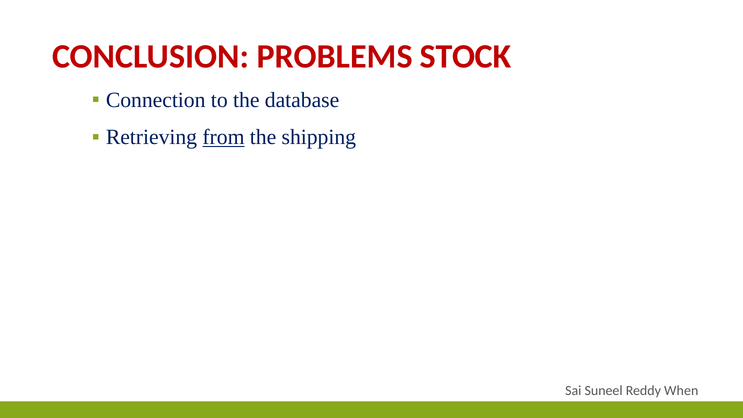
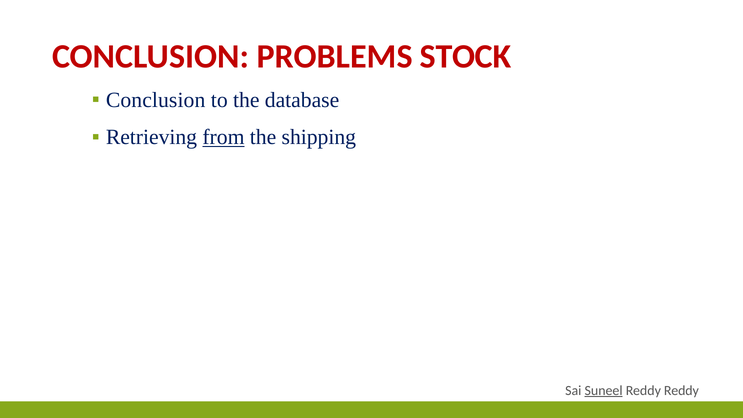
Connection at (156, 100): Connection -> Conclusion
Suneel underline: none -> present
Reddy When: When -> Reddy
